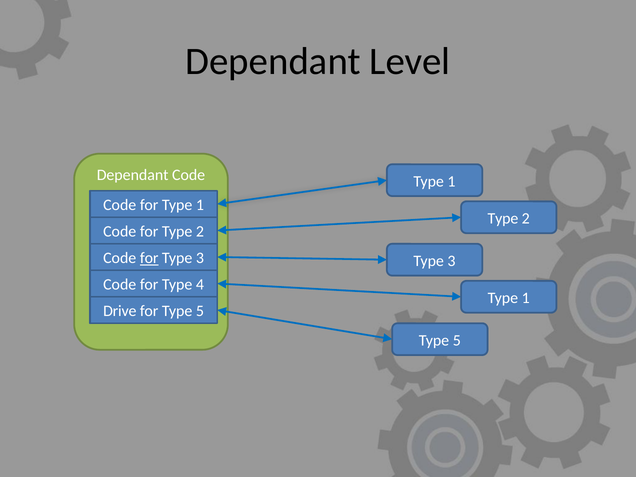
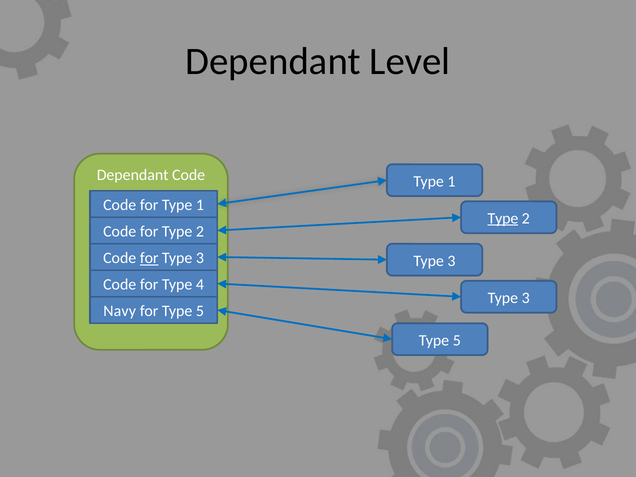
Type at (503, 218) underline: none -> present
1 at (526, 298): 1 -> 3
Drive: Drive -> Navy
